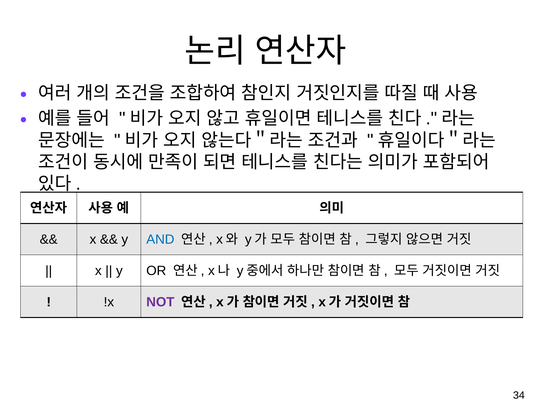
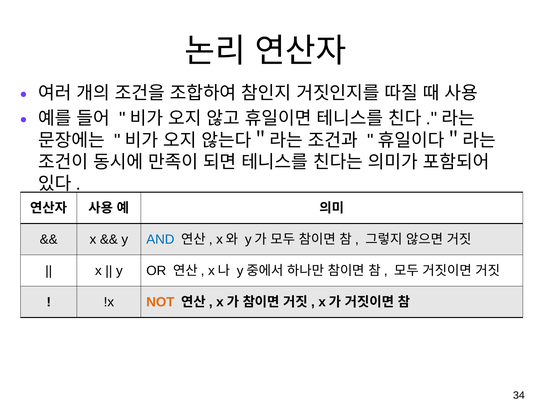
NOT colour: purple -> orange
